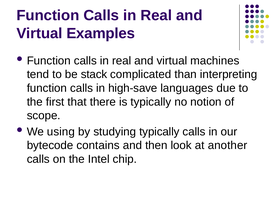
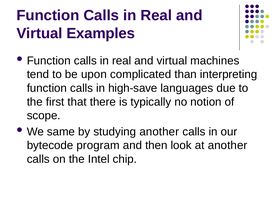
stack: stack -> upon
using: using -> same
studying typically: typically -> another
contains: contains -> program
